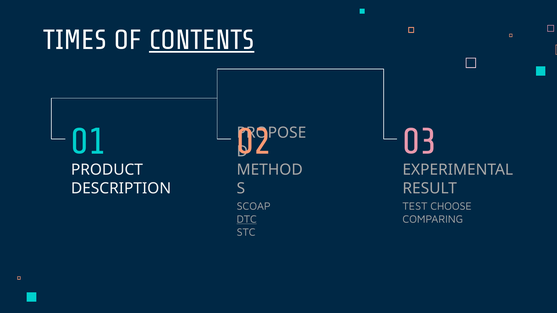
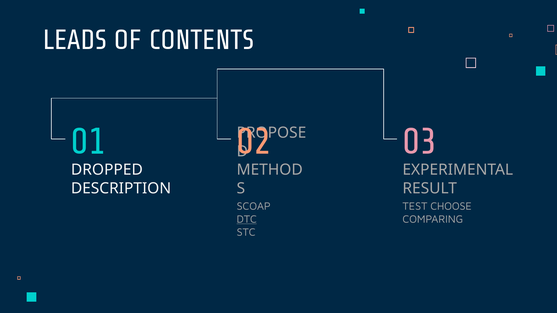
TIMES: TIMES -> LEADS
CONTENTS underline: present -> none
PRODUCT: PRODUCT -> DROPPED
